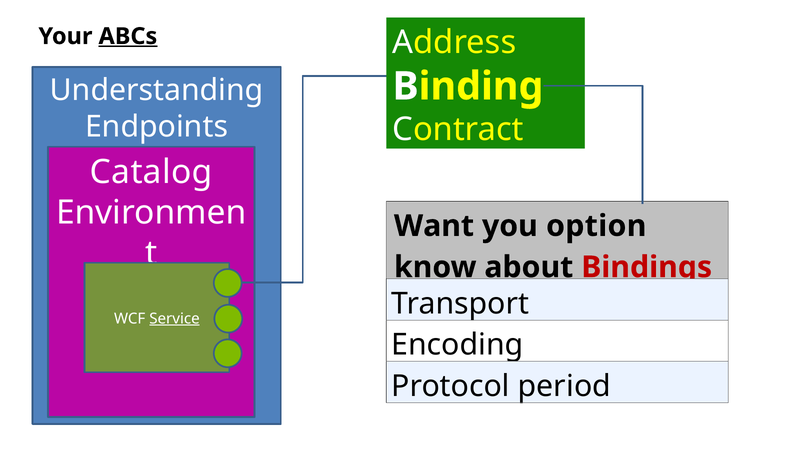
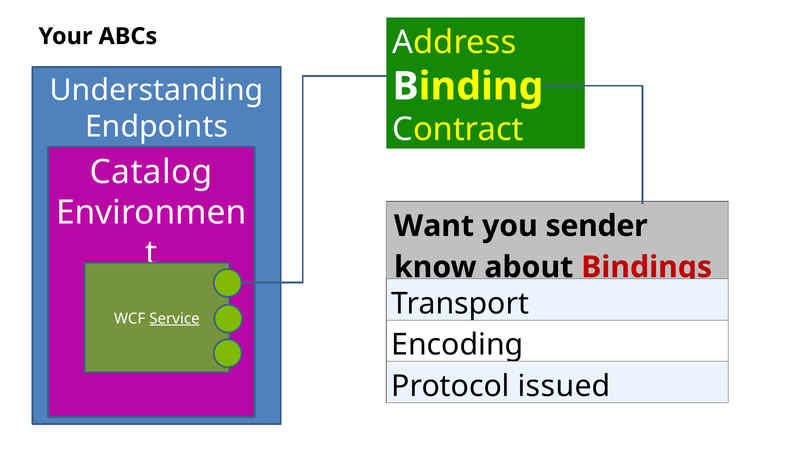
ABCs underline: present -> none
option: option -> sender
period: period -> issued
